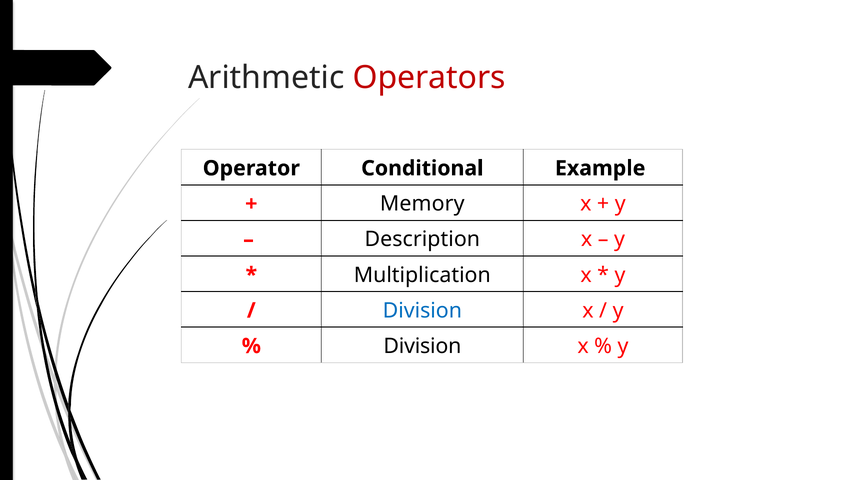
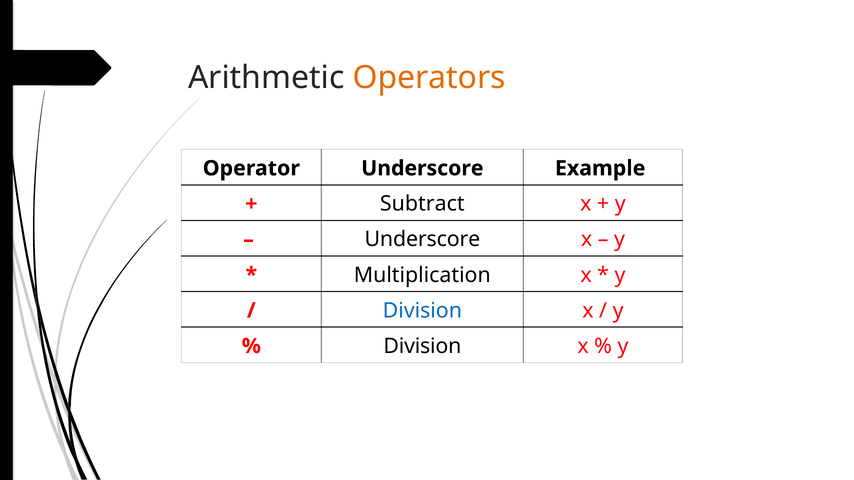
Operators colour: red -> orange
Operator Conditional: Conditional -> Underscore
Memory: Memory -> Subtract
Description at (422, 240): Description -> Underscore
